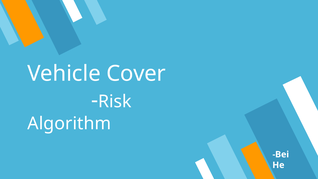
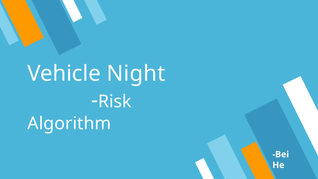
Cover: Cover -> Night
